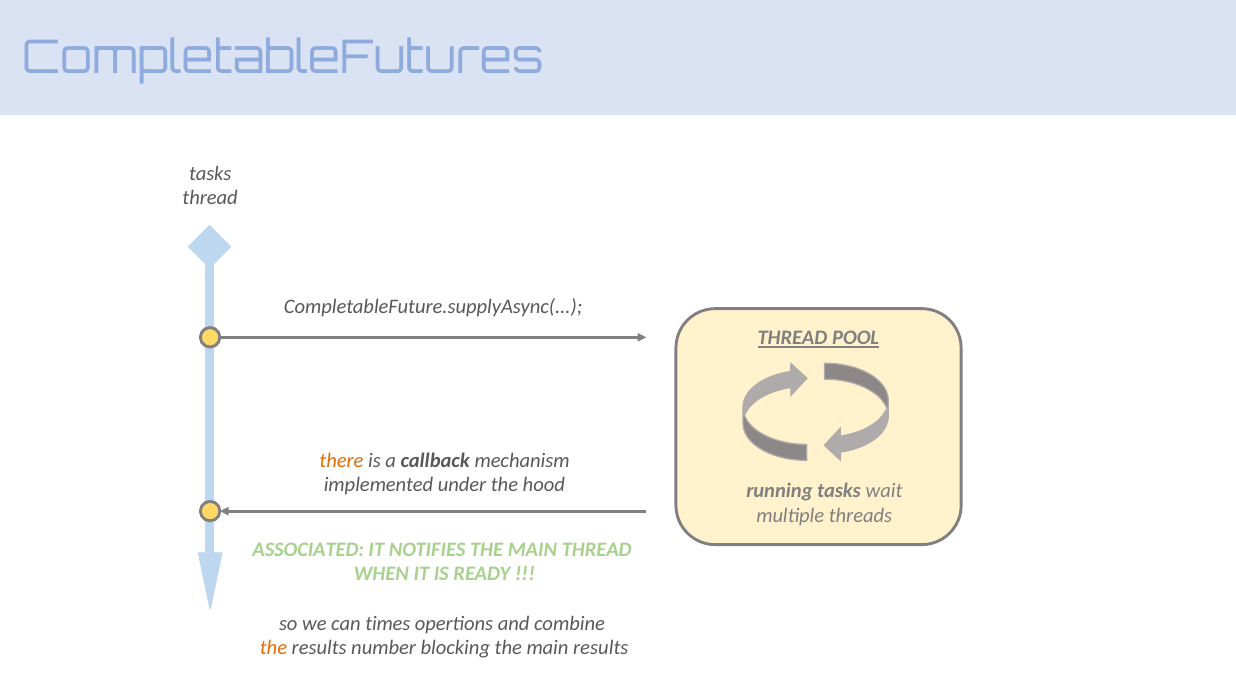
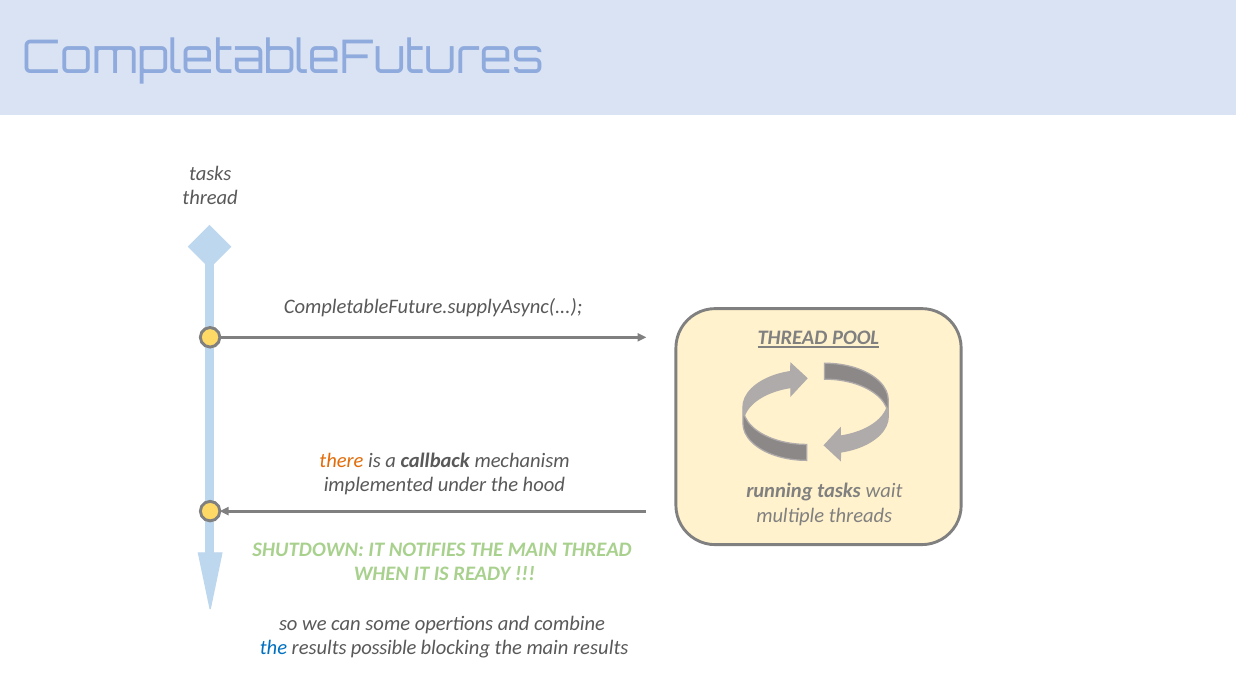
ASSOCIATED: ASSOCIATED -> SHUTDOWN
times: times -> some
the at (274, 648) colour: orange -> blue
number: number -> possible
